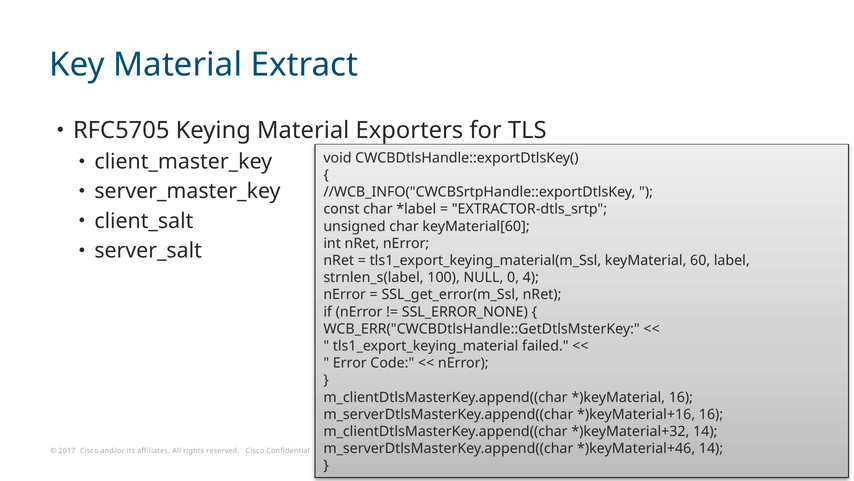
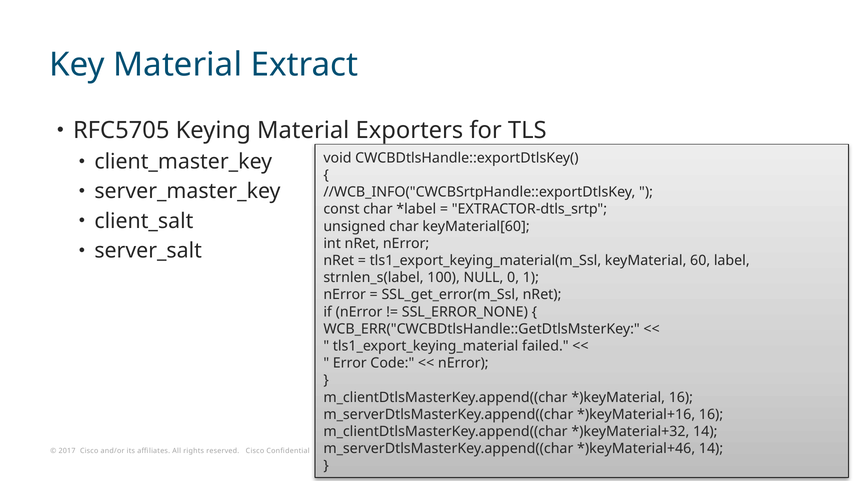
4: 4 -> 1
